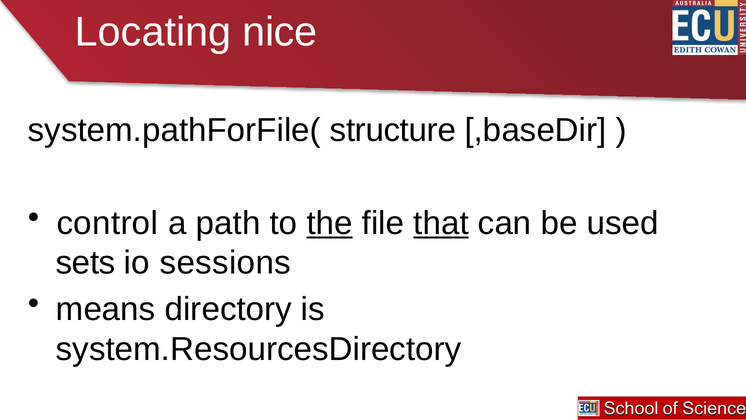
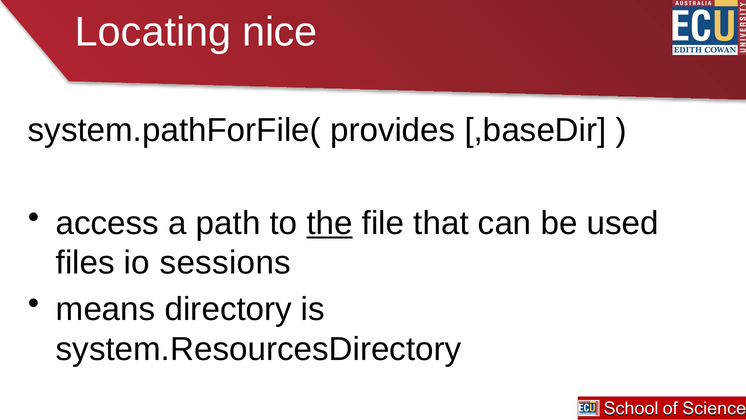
structure: structure -> provides
control: control -> access
that underline: present -> none
sets: sets -> files
